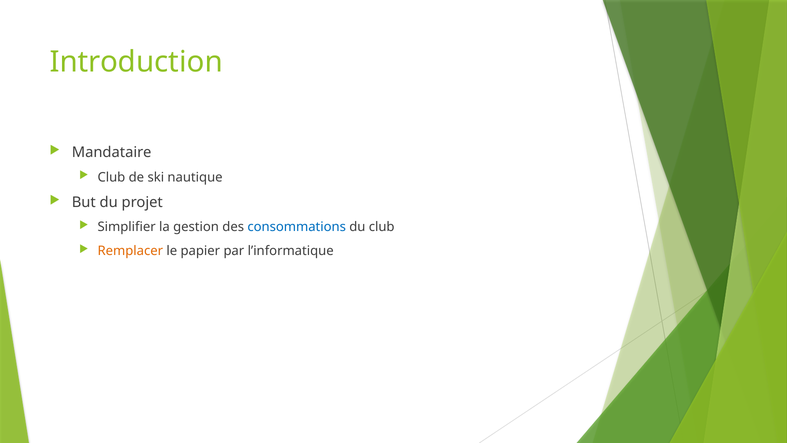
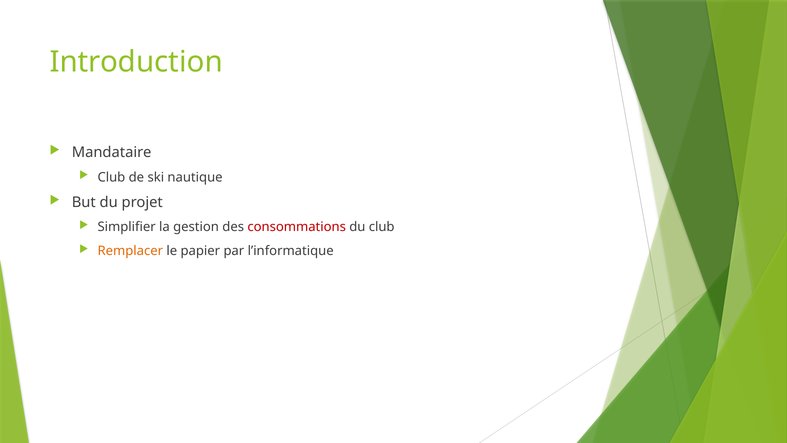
consommations colour: blue -> red
